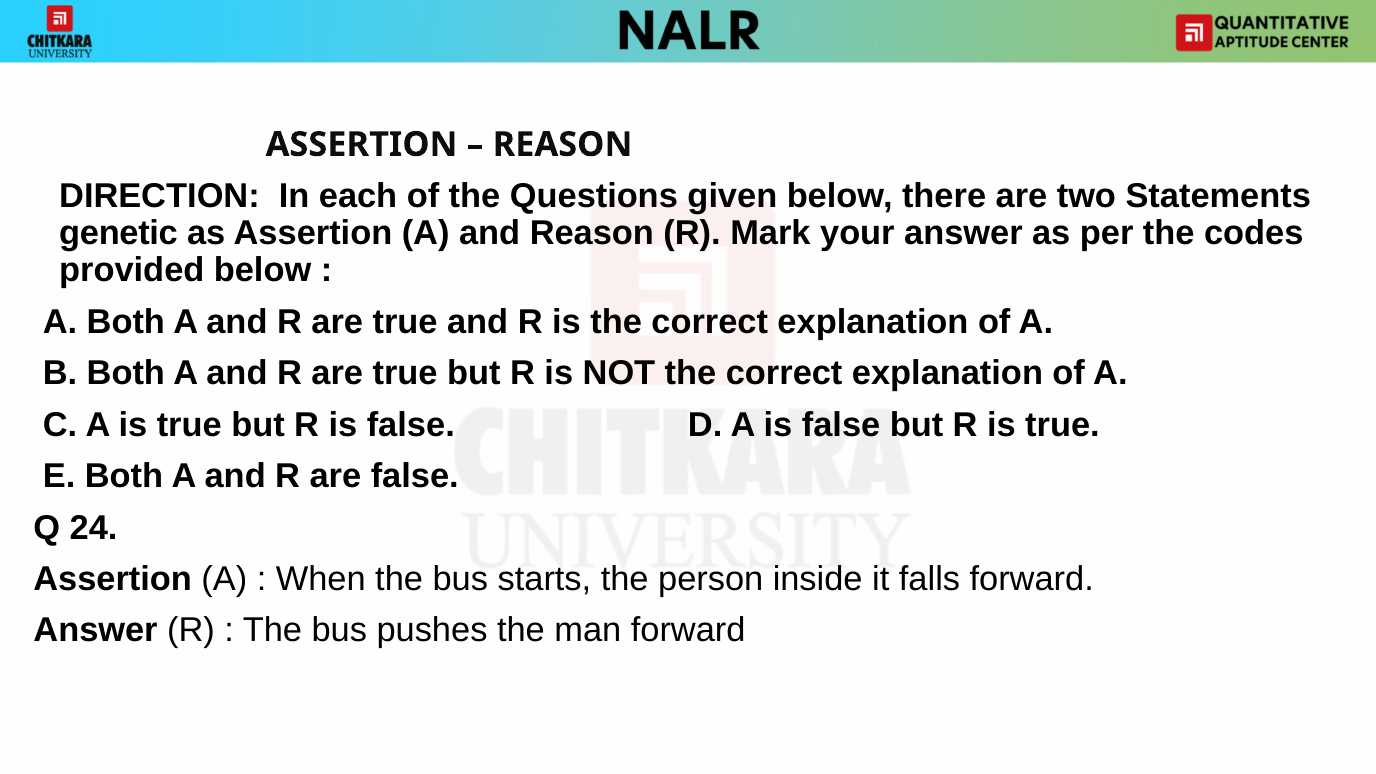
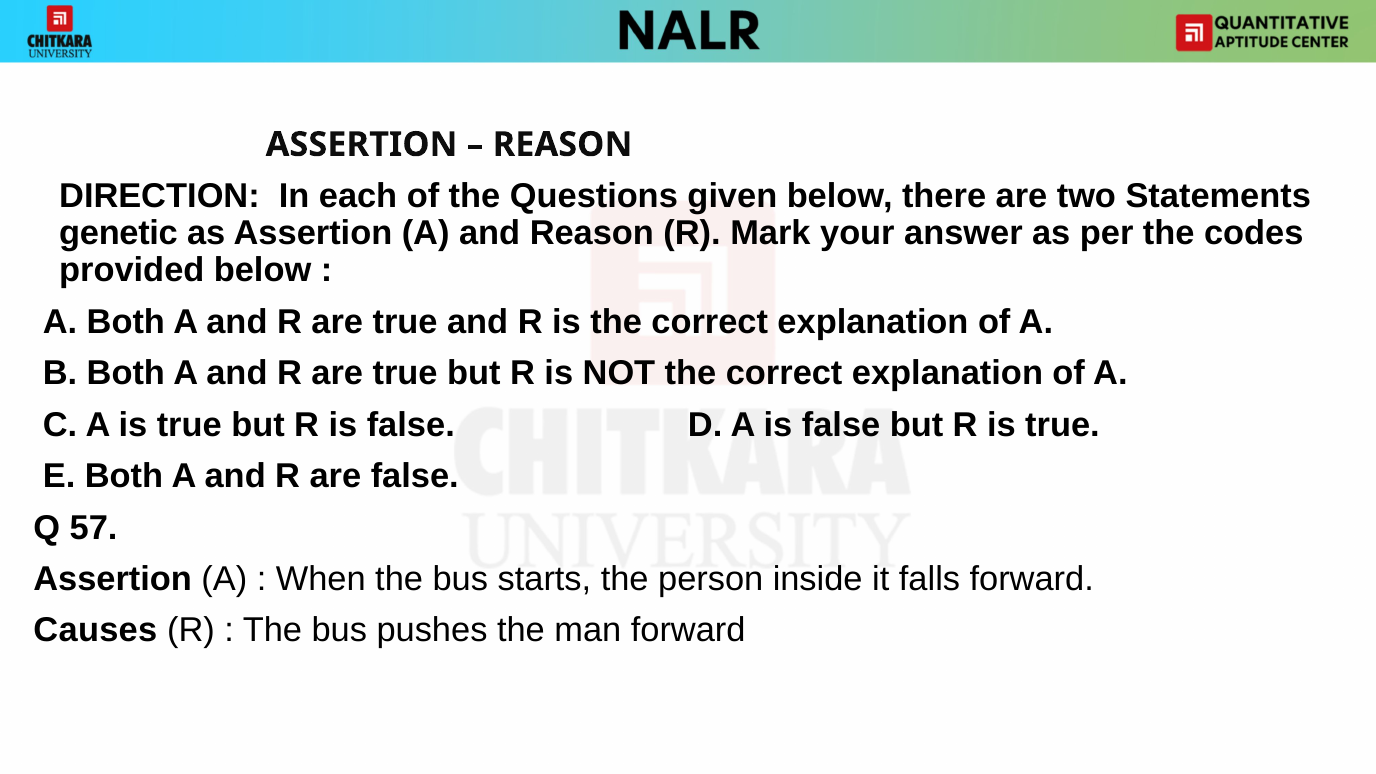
24: 24 -> 57
Answer at (96, 631): Answer -> Causes
